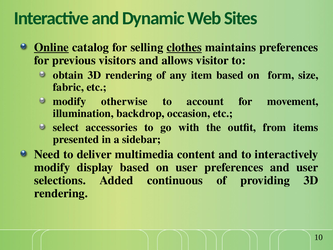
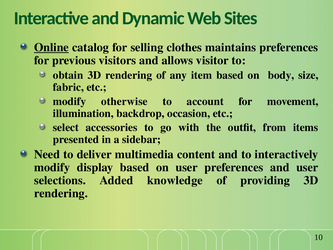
clothes underline: present -> none
form: form -> body
continuous: continuous -> knowledge
